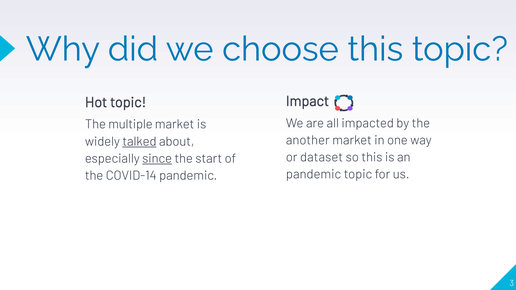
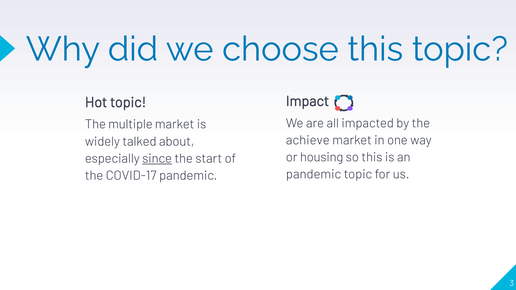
another: another -> achieve
talked underline: present -> none
dataset: dataset -> housing
COVID-14: COVID-14 -> COVID-17
